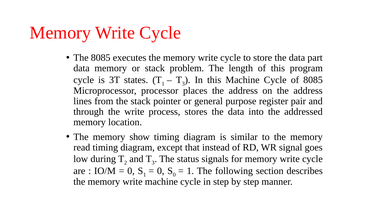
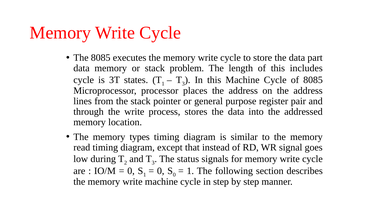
program: program -> includes
show: show -> types
